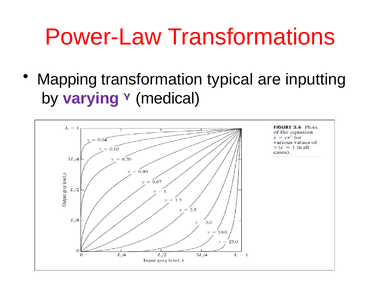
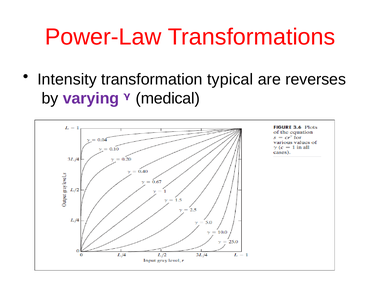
Mapping: Mapping -> Intensity
inputting: inputting -> reverses
